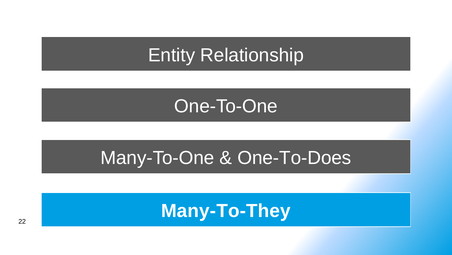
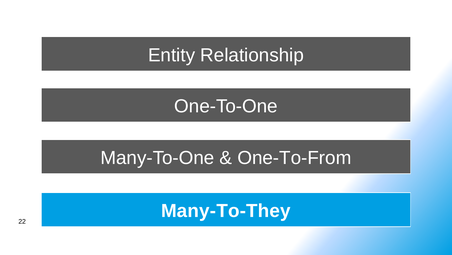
One-To-Does: One-To-Does -> One-To-From
